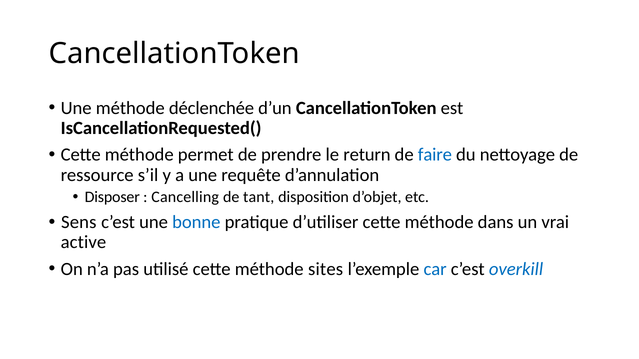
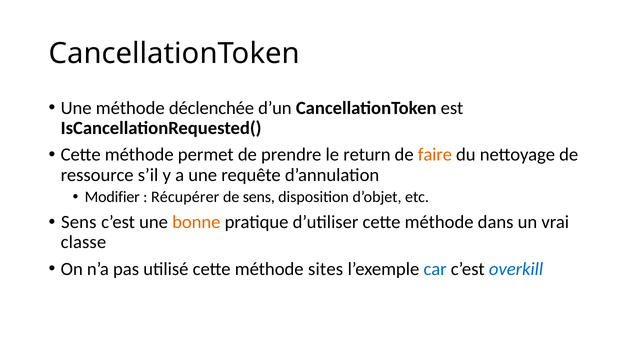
faire colour: blue -> orange
Disposer: Disposer -> Modifier
Cancelling: Cancelling -> Récupérer
de tant: tant -> sens
bonne colour: blue -> orange
active: active -> classe
